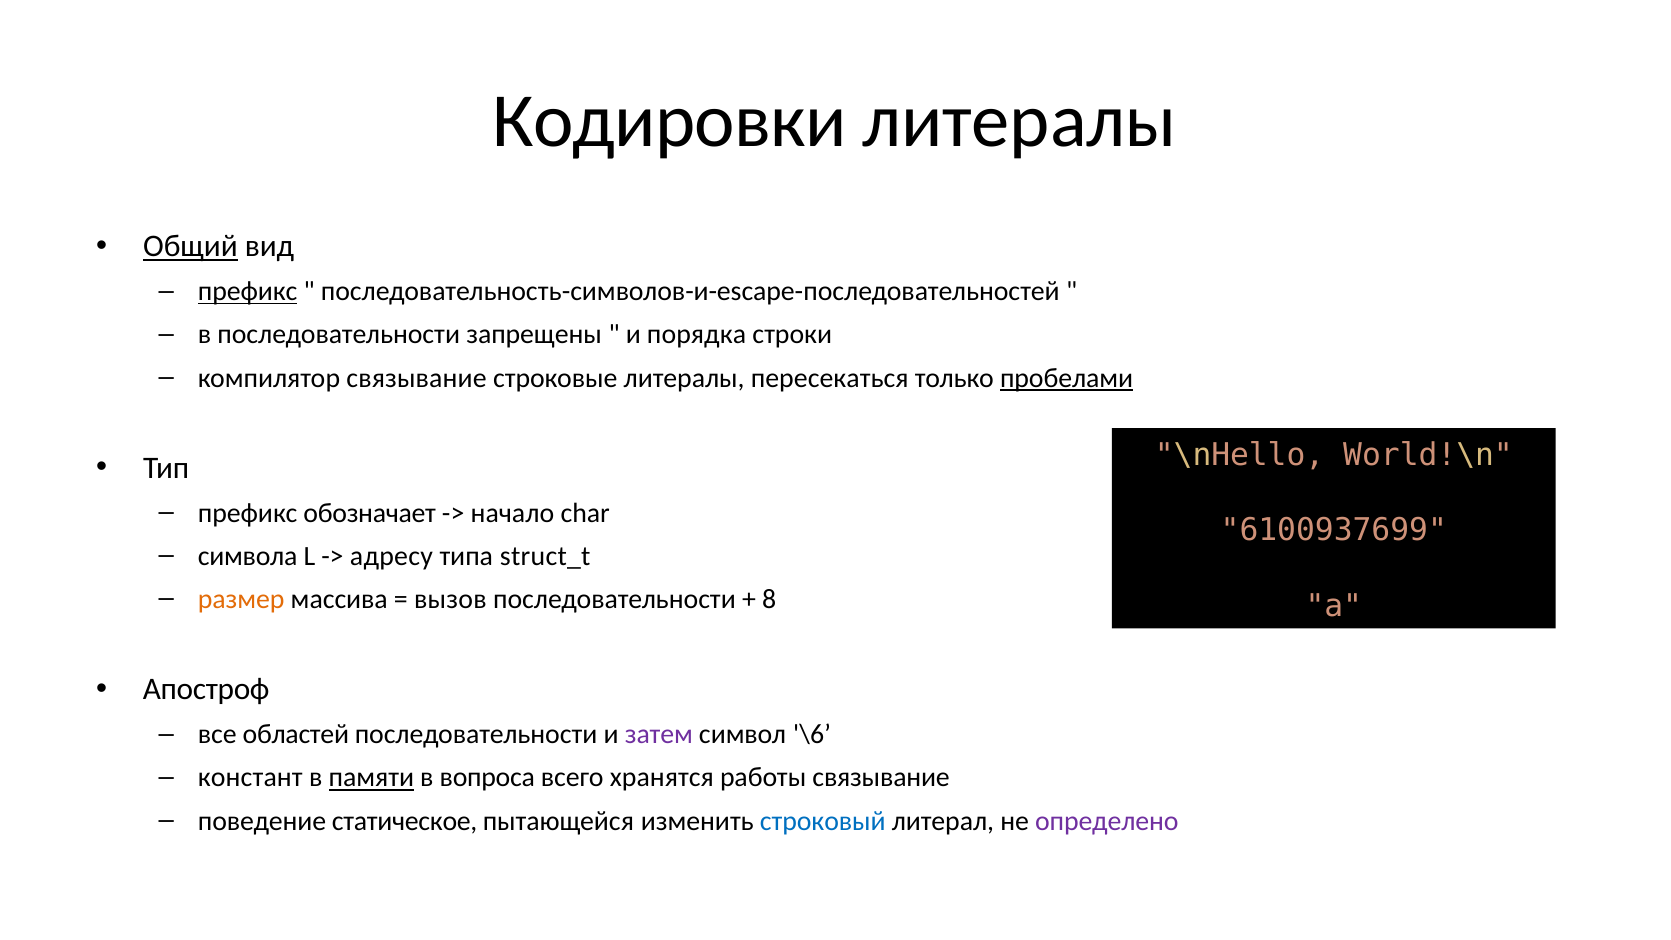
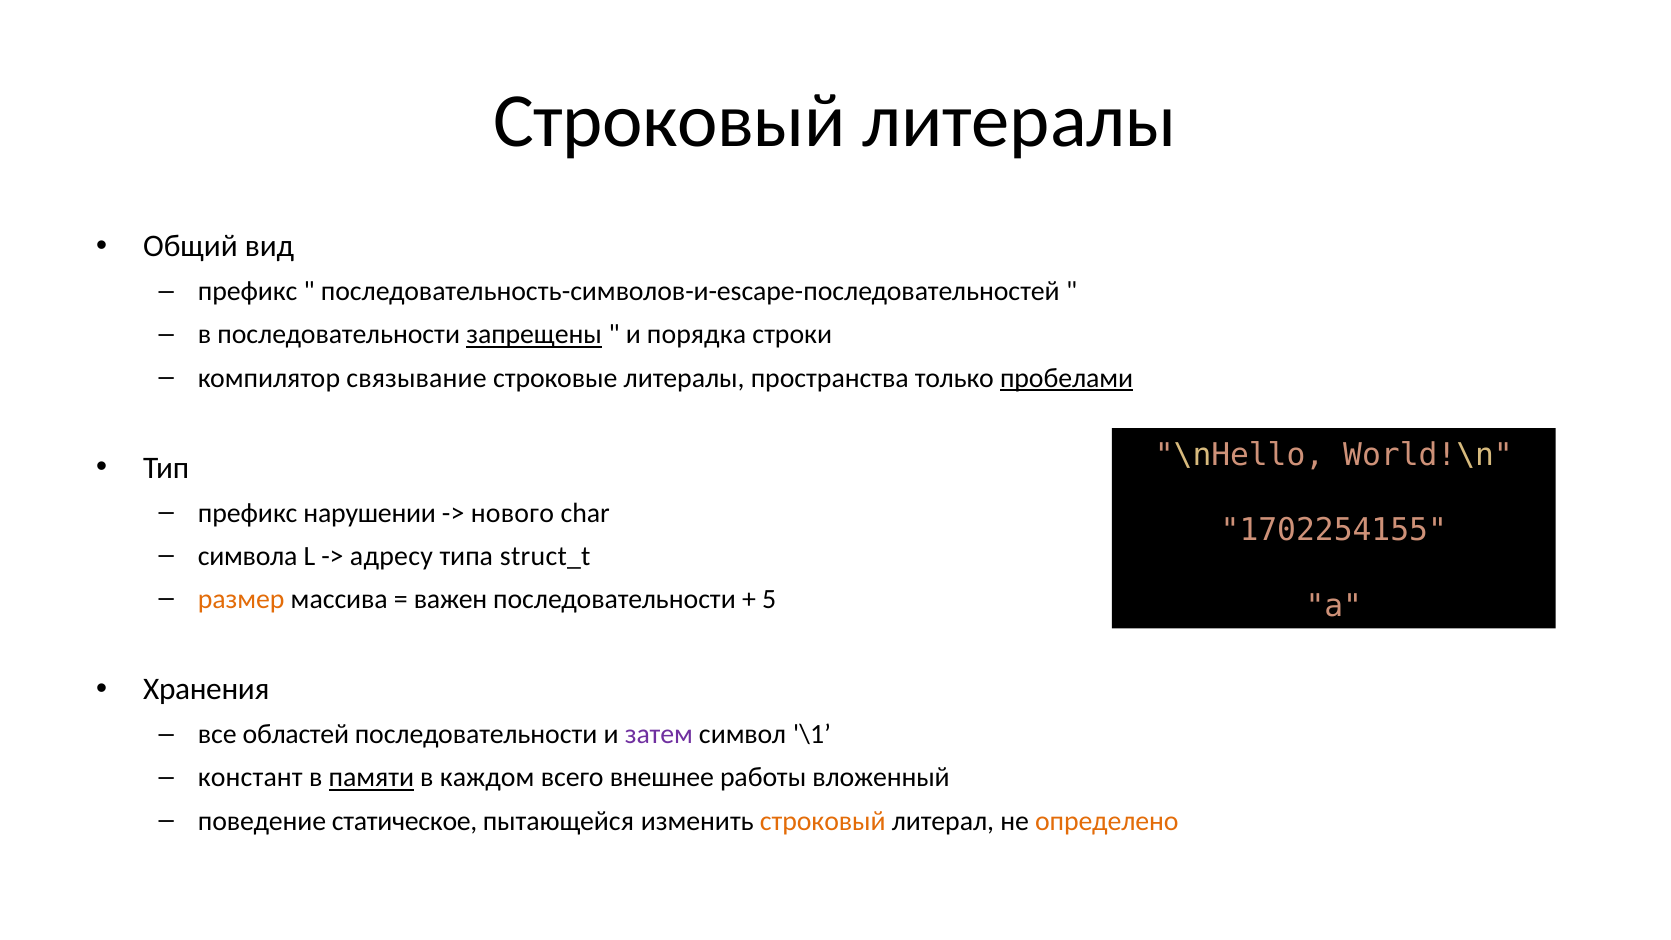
Кодировки at (670, 121): Кодировки -> Строковый
Общий underline: present -> none
префикс at (248, 292) underline: present -> none
запрещены underline: none -> present
пересекаться: пересекаться -> пространства
обозначает: обозначает -> нарушении
начало: начало -> нового
6100937699: 6100937699 -> 1702254155
вызов: вызов -> важен
8: 8 -> 5
Апостроф: Апостроф -> Хранения
\6: \6 -> \1
вопроса: вопроса -> каждом
хранятся: хранятся -> внешнее
работы связывание: связывание -> вложенный
строковый at (823, 821) colour: blue -> orange
определено colour: purple -> orange
